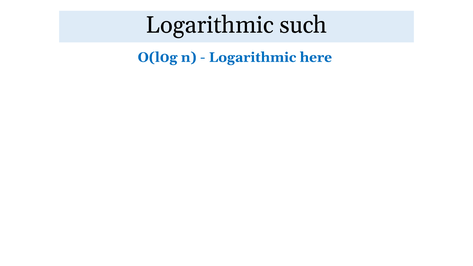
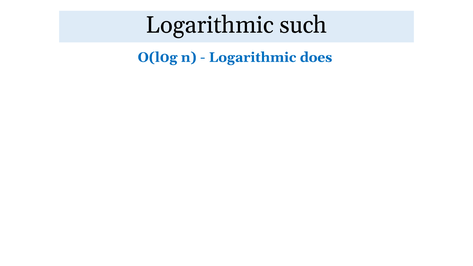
here: here -> does
